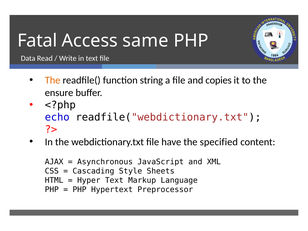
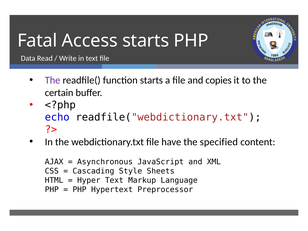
Access same: same -> starts
The at (53, 80) colour: orange -> purple
function string: string -> starts
ensure: ensure -> certain
